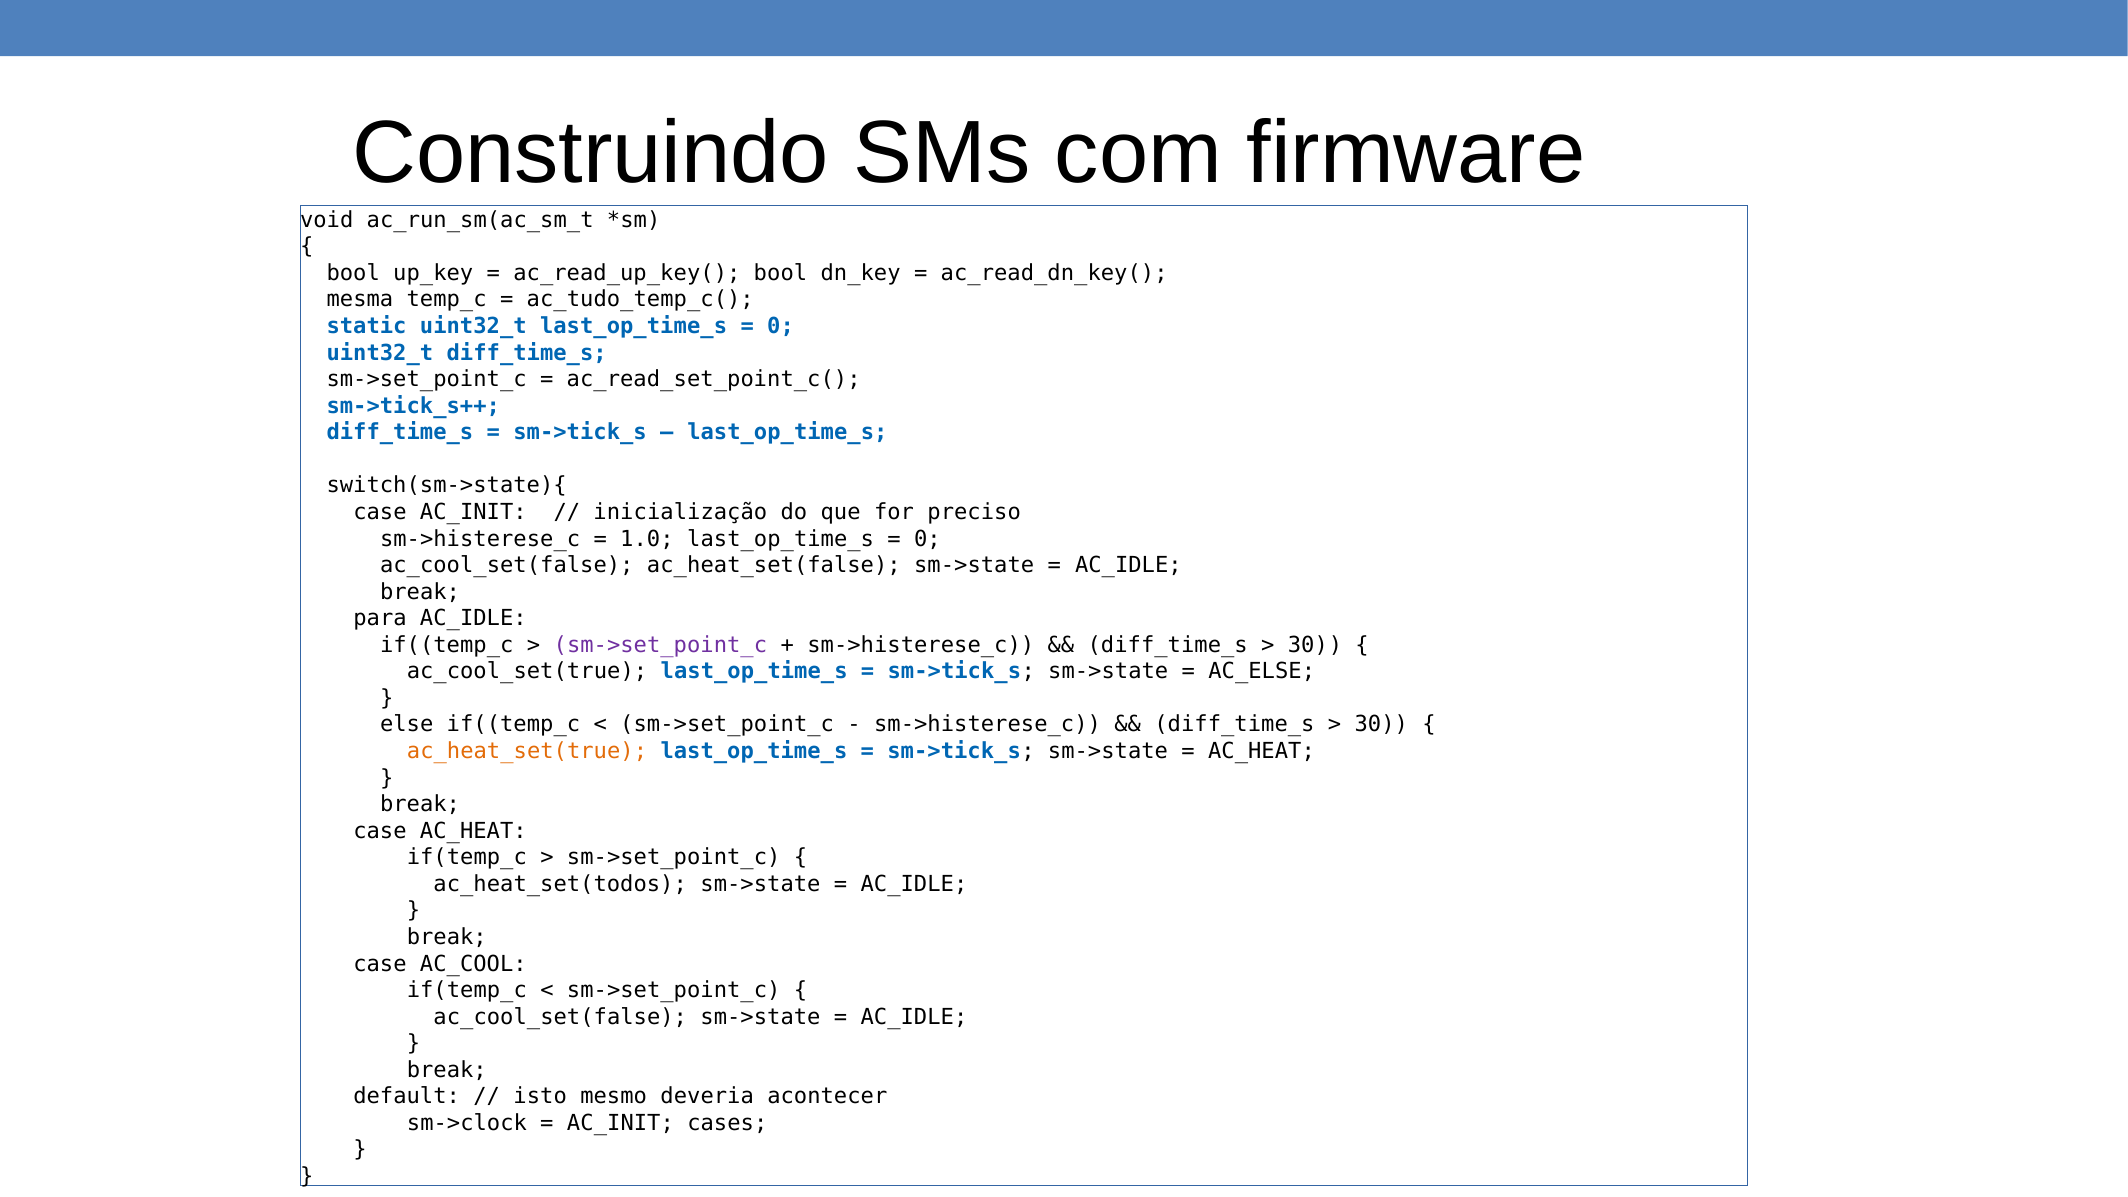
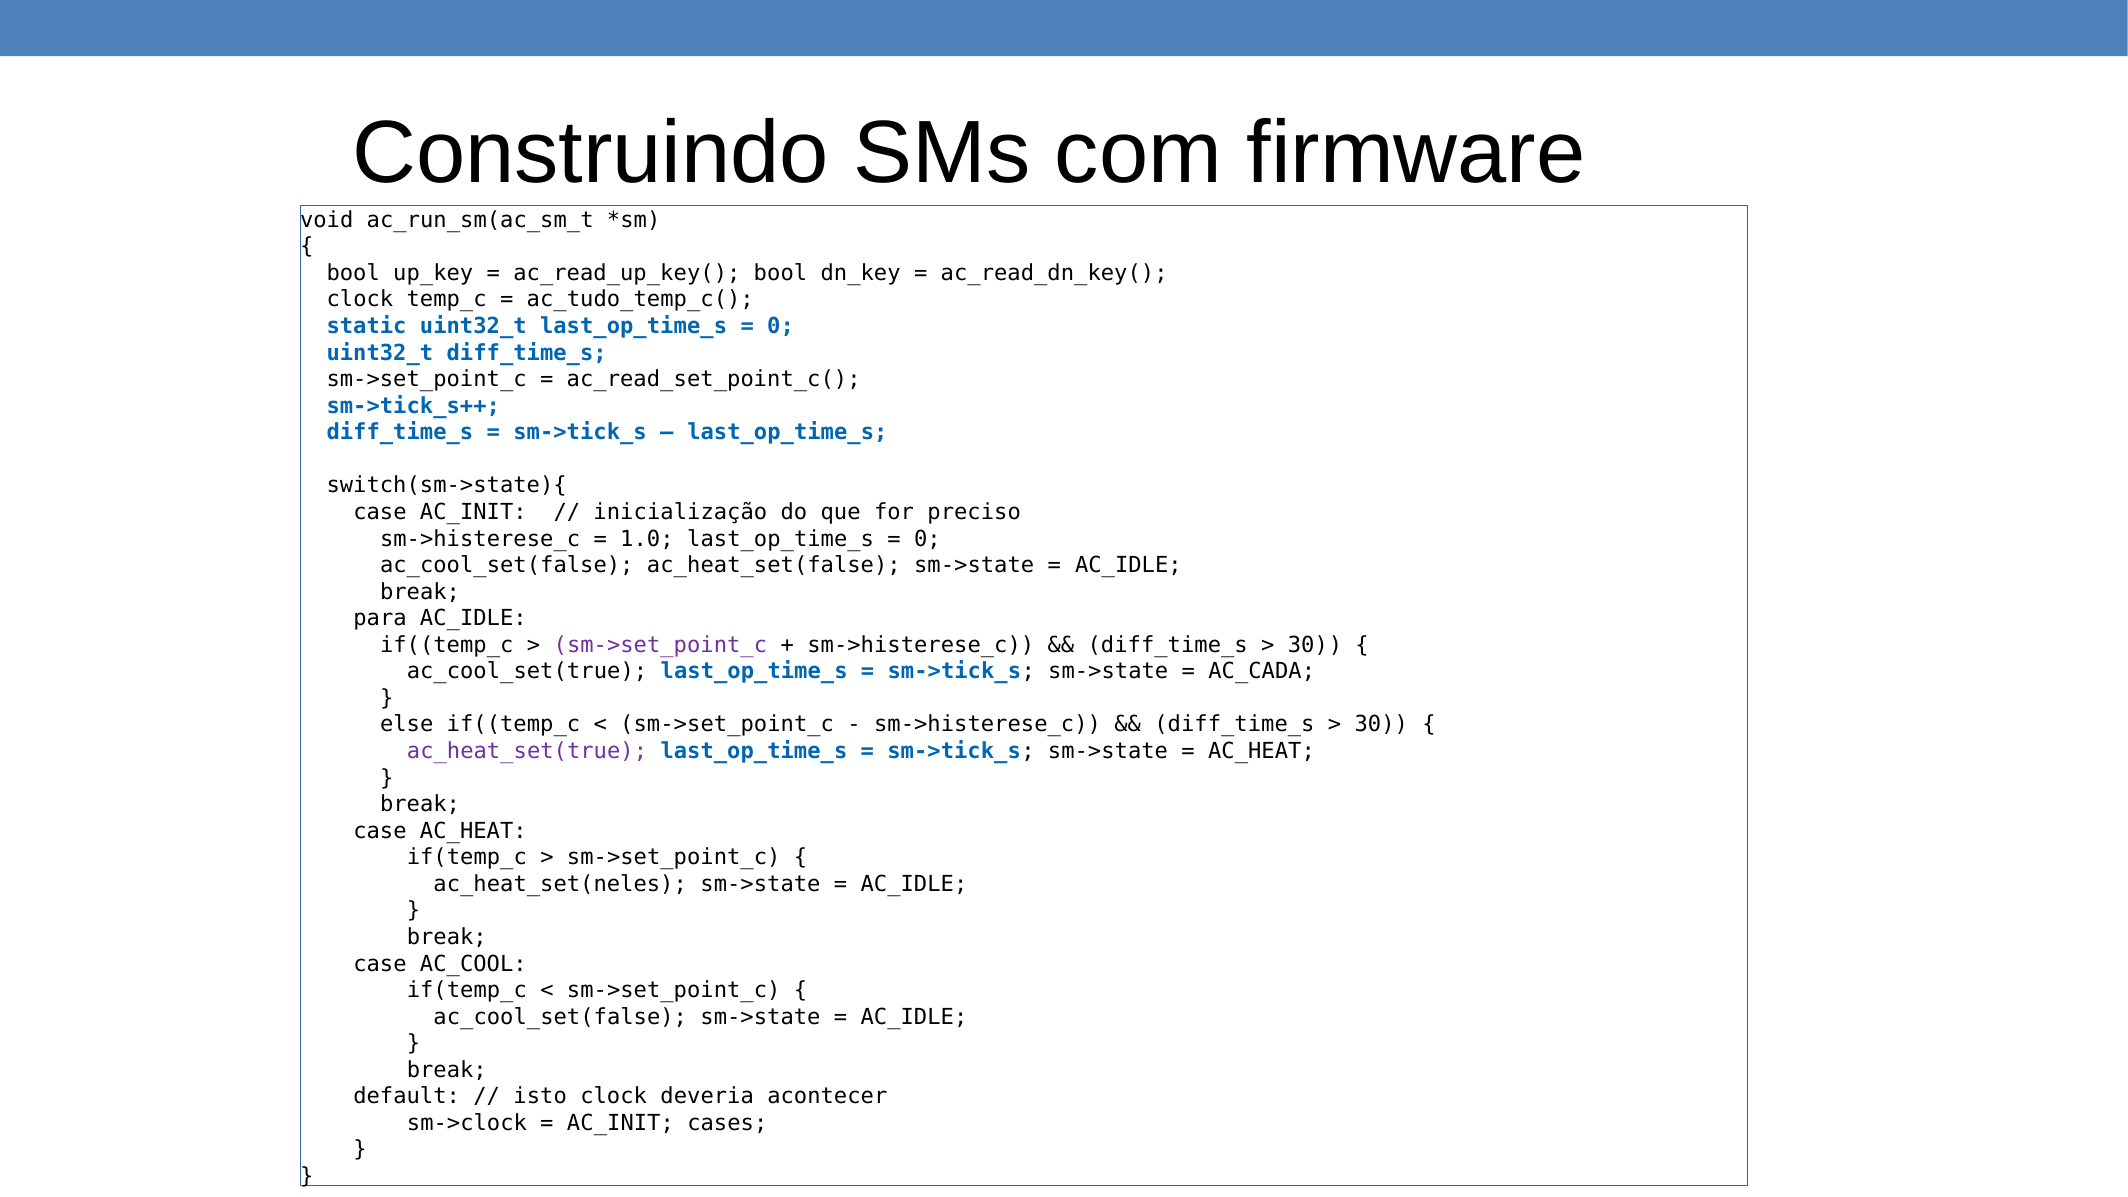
mesma at (360, 300): mesma -> clock
AC_ELSE: AC_ELSE -> AC_CADA
ac_heat_set(true colour: orange -> purple
ac_heat_set(todos: ac_heat_set(todos -> ac_heat_set(neles
isto mesmo: mesmo -> clock
